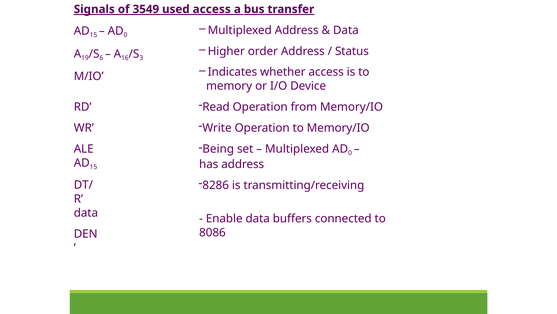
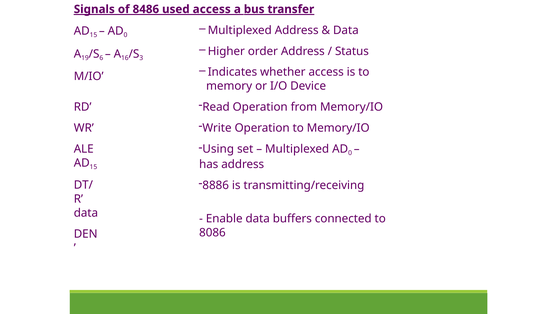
3549: 3549 -> 8486
Being: Being -> Using
8286: 8286 -> 8886
